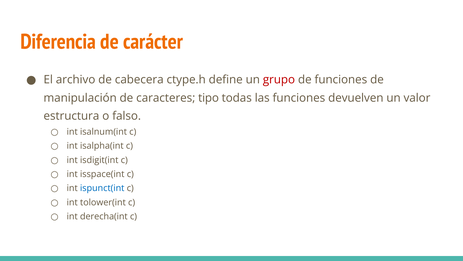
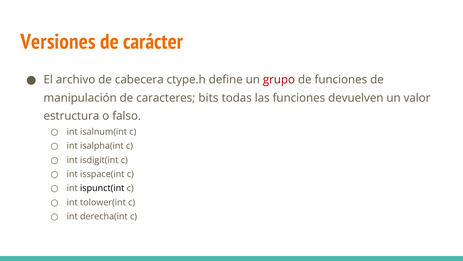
Diferencia: Diferencia -> Versiones
tipo: tipo -> bits
ispunct(int colour: blue -> black
